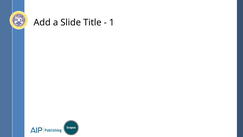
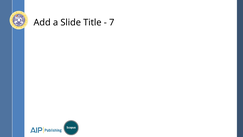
1: 1 -> 7
